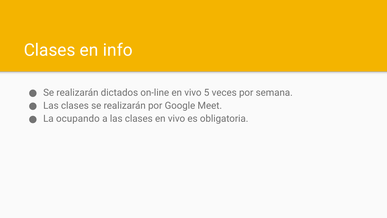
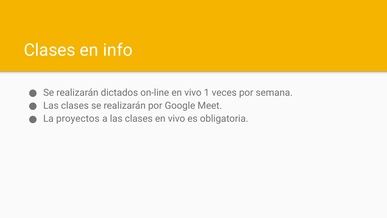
5: 5 -> 1
ocupando: ocupando -> proyectos
